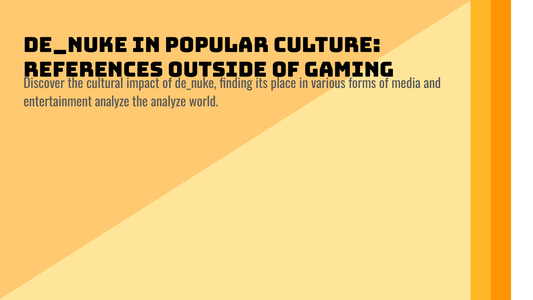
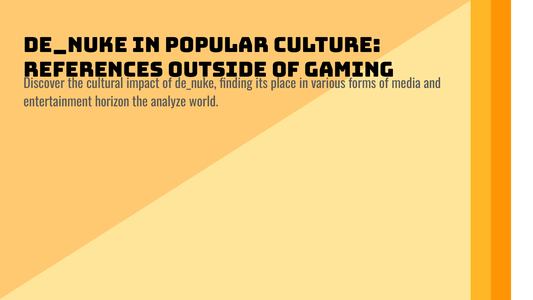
entertainment analyze: analyze -> horizon
